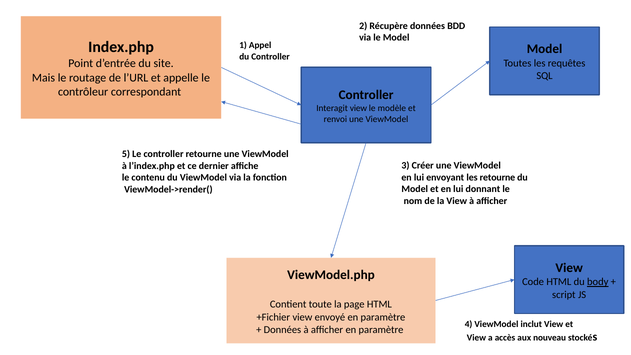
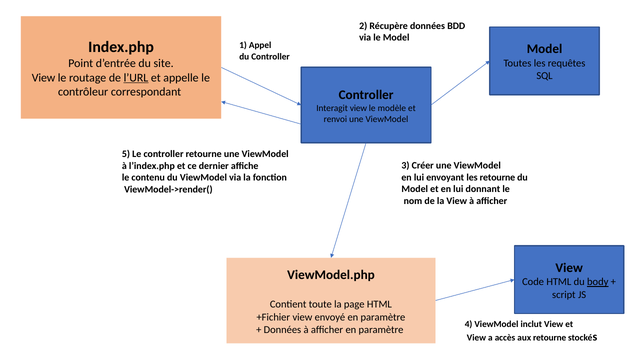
Mais at (44, 78): Mais -> View
l’URL underline: none -> present
aux nouveau: nouveau -> retourne
